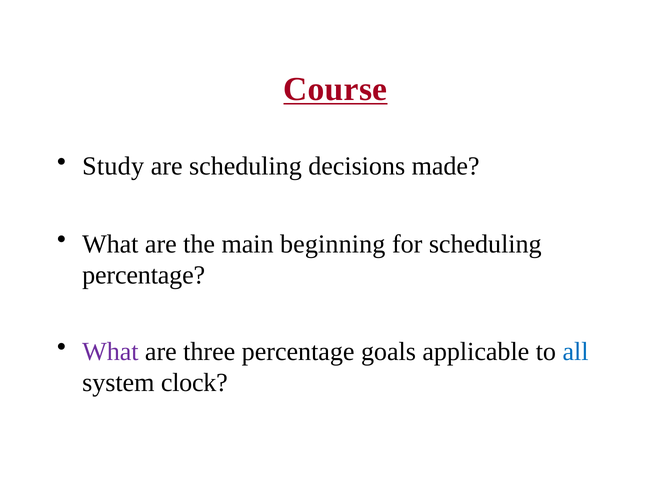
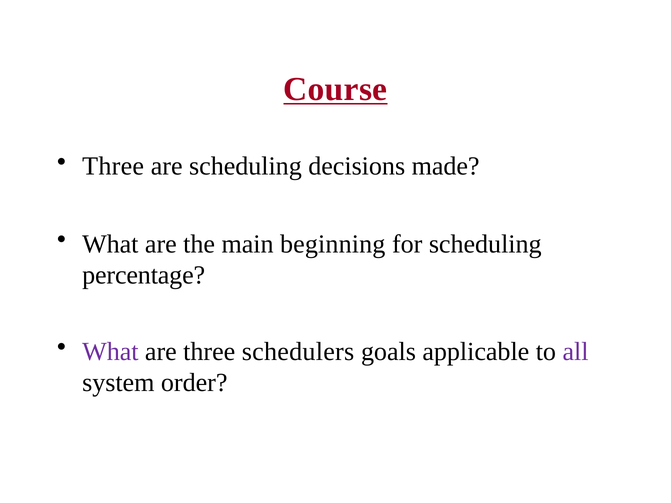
Study at (113, 166): Study -> Three
three percentage: percentage -> schedulers
all colour: blue -> purple
clock: clock -> order
